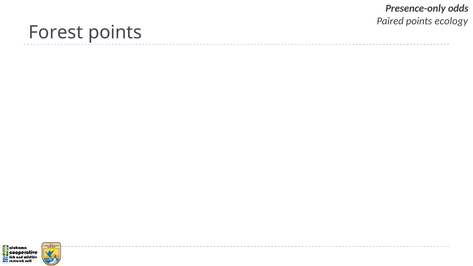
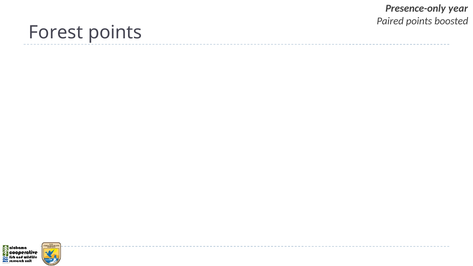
odds: odds -> year
ecology: ecology -> boosted
